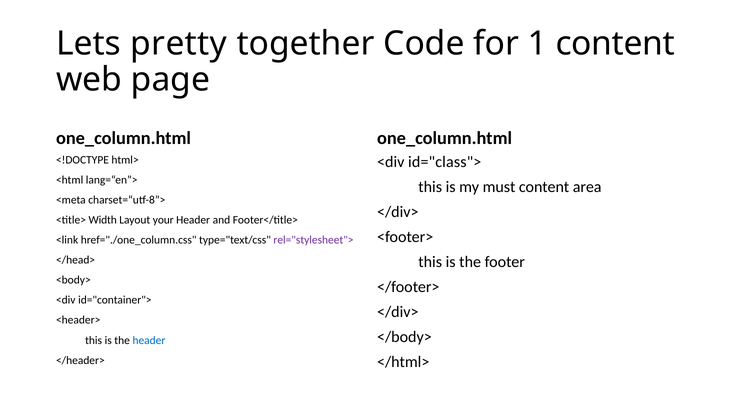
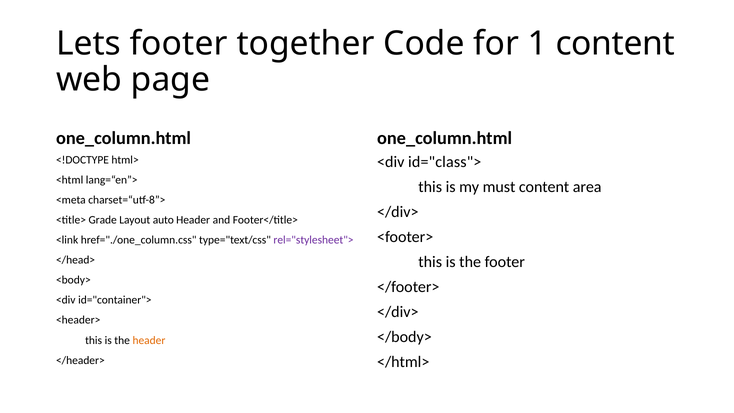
Lets pretty: pretty -> footer
Width: Width -> Grade
your: your -> auto
header at (149, 340) colour: blue -> orange
